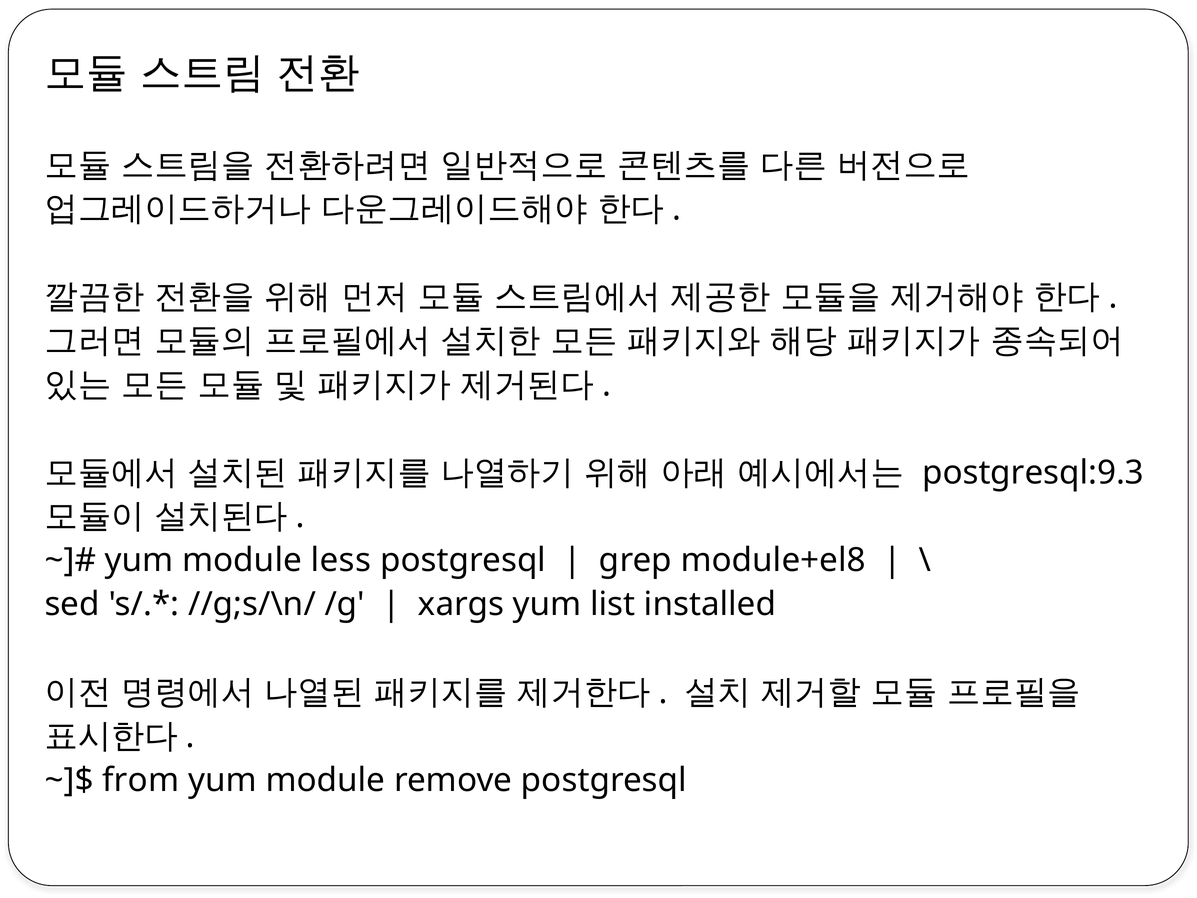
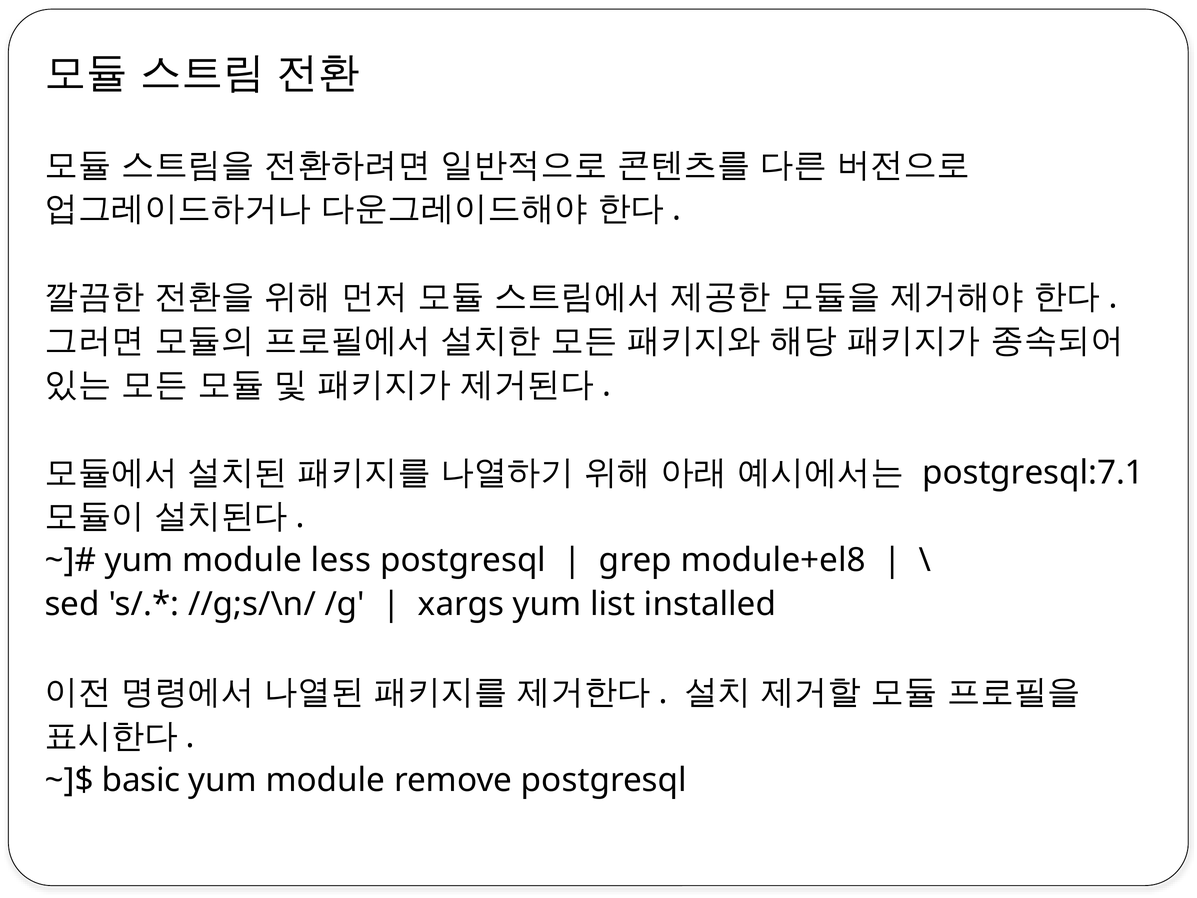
postgresql:9.3: postgresql:9.3 -> postgresql:7.1
from: from -> basic
